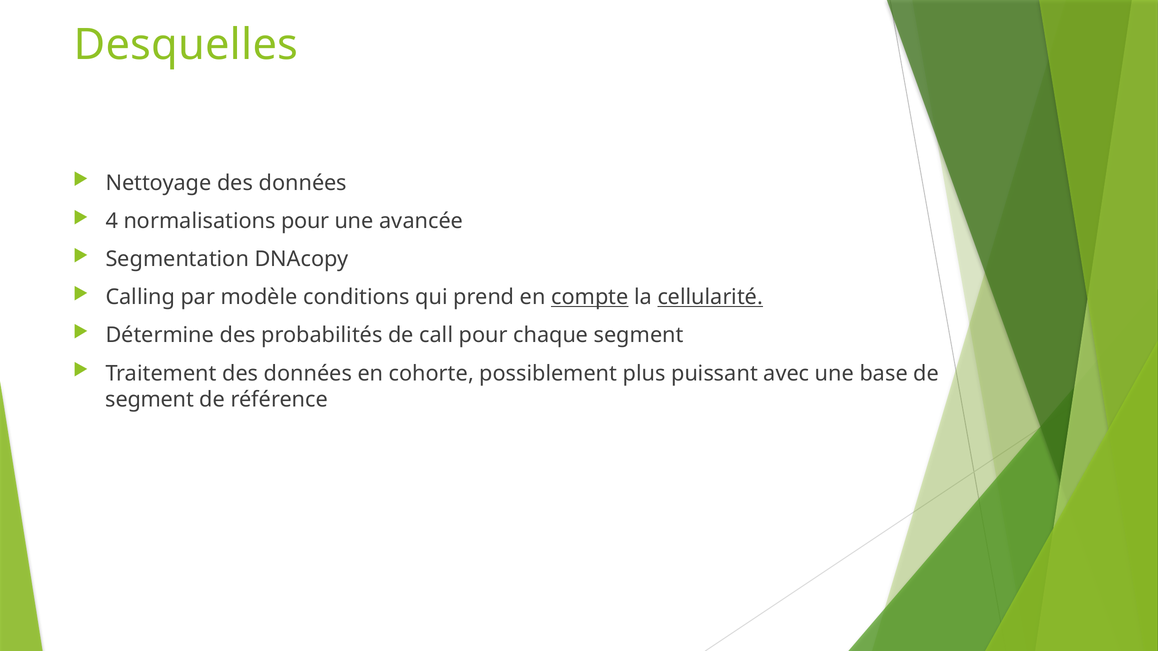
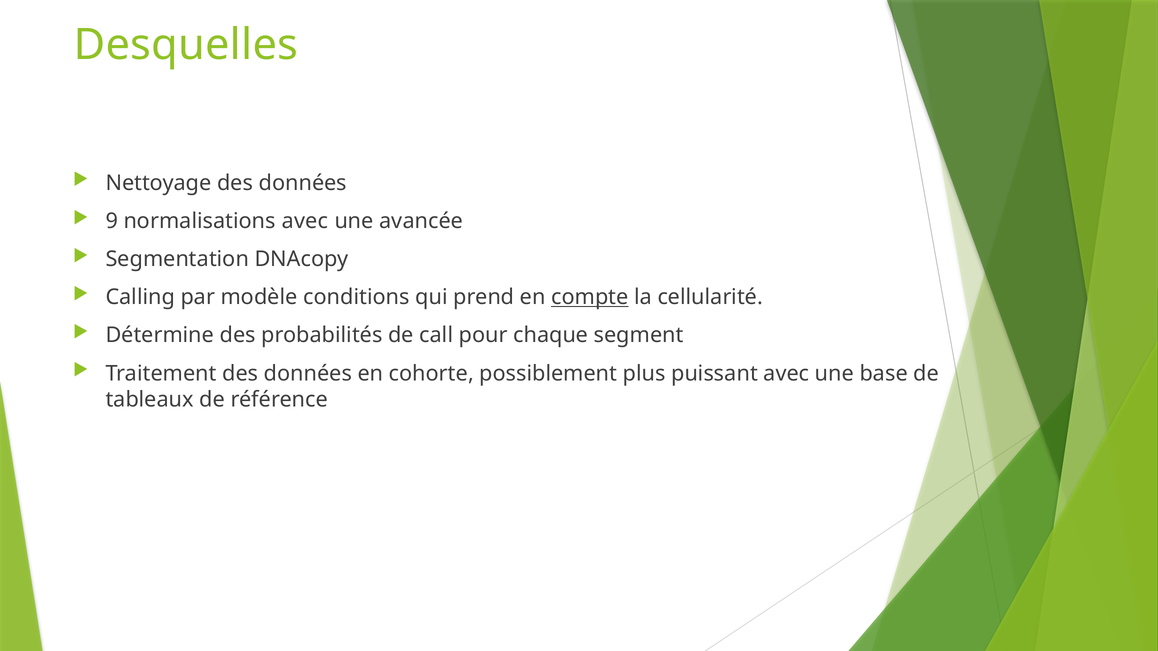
4: 4 -> 9
normalisations pour: pour -> avec
cellularité underline: present -> none
segment at (150, 400): segment -> tableaux
